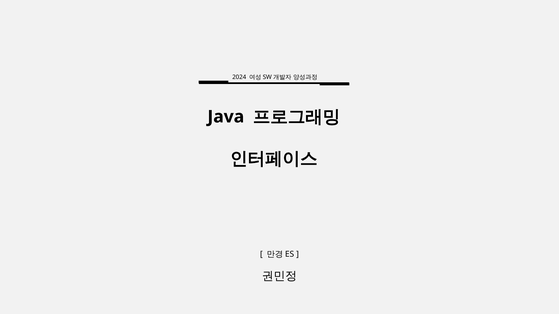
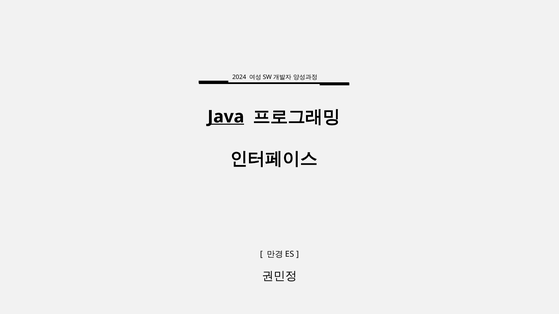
Java underline: none -> present
